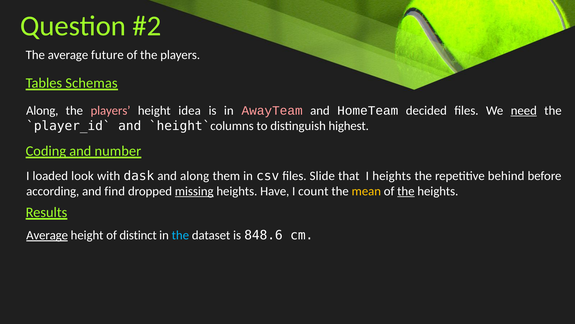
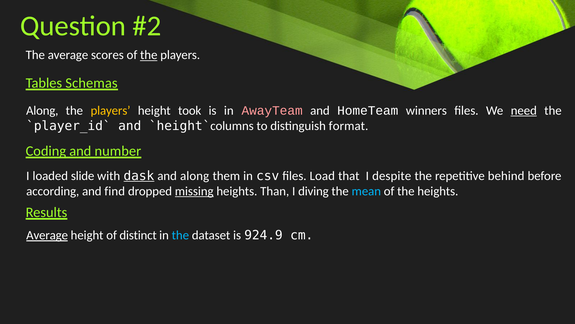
future: future -> scores
the at (149, 55) underline: none -> present
players at (111, 110) colour: pink -> yellow
idea: idea -> took
decided: decided -> winners
highest: highest -> format
look: look -> slide
dask underline: none -> present
Slide: Slide -> Load
I heights: heights -> despite
Have: Have -> Than
count: count -> diving
mean colour: yellow -> light blue
the at (406, 191) underline: present -> none
848.6: 848.6 -> 924.9
